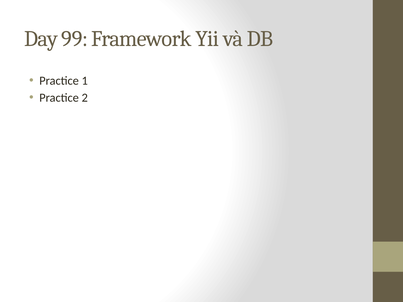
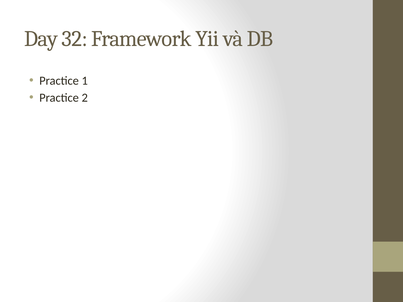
99: 99 -> 32
